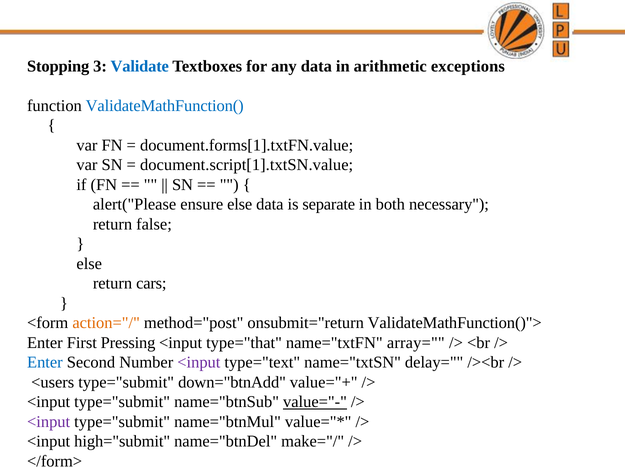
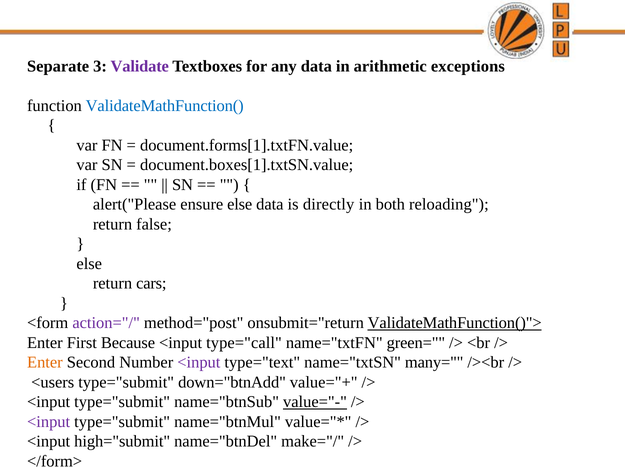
Stopping: Stopping -> Separate
Validate colour: blue -> purple
document.script[1].txtSN.value: document.script[1].txtSN.value -> document.boxes[1].txtSN.value
separate: separate -> directly
necessary: necessary -> reloading
action="/ colour: orange -> purple
ValidateMathFunction()"> underline: none -> present
Pressing: Pressing -> Because
type="that: type="that -> type="call
array=: array= -> green=
Enter at (45, 363) colour: blue -> orange
delay=: delay= -> many=
